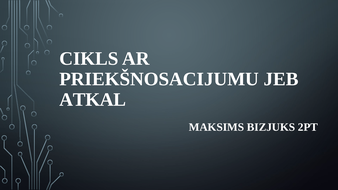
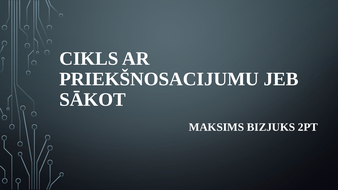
ATKAL: ATKAL -> SĀKOT
